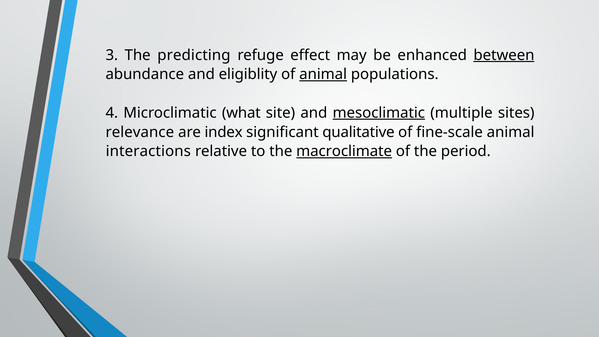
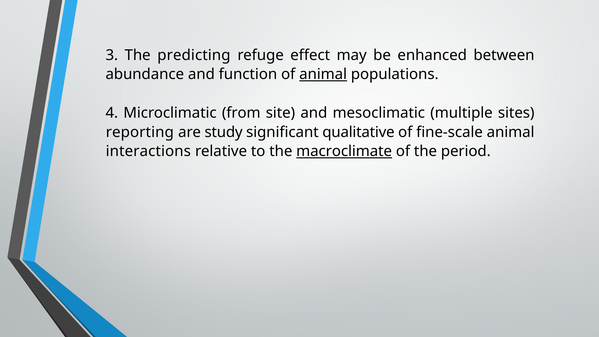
between underline: present -> none
eligiblity: eligiblity -> function
what: what -> from
mesoclimatic underline: present -> none
relevance: relevance -> reporting
index: index -> study
